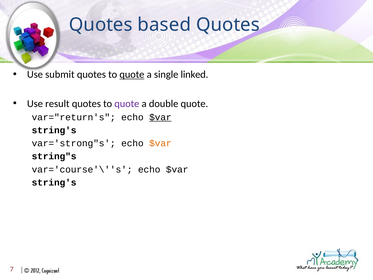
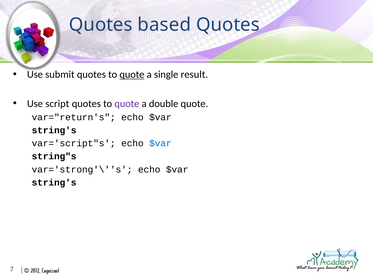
linked: linked -> result
result: result -> script
$var at (160, 117) underline: present -> none
var='strong"s: var='strong"s -> var='script"s
$var at (160, 143) colour: orange -> blue
var='course'\''s: var='course'\''s -> var='strong'\''s
